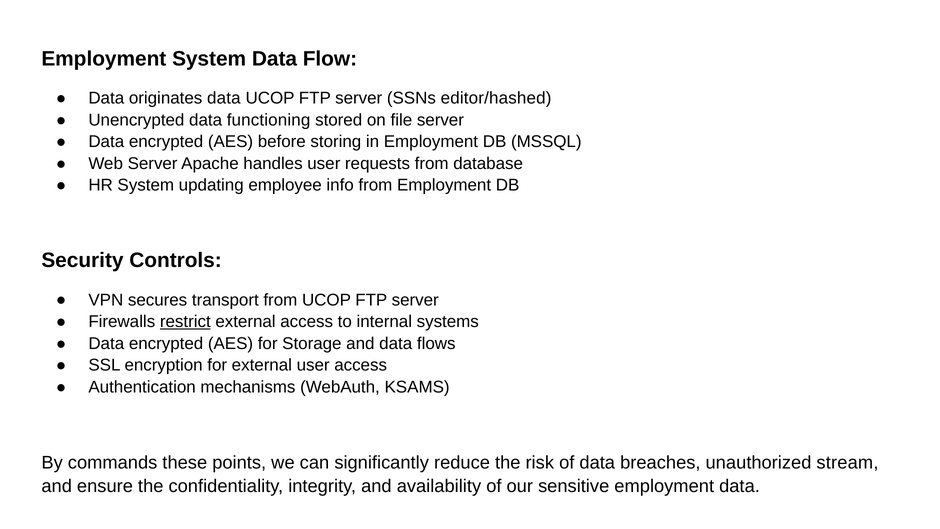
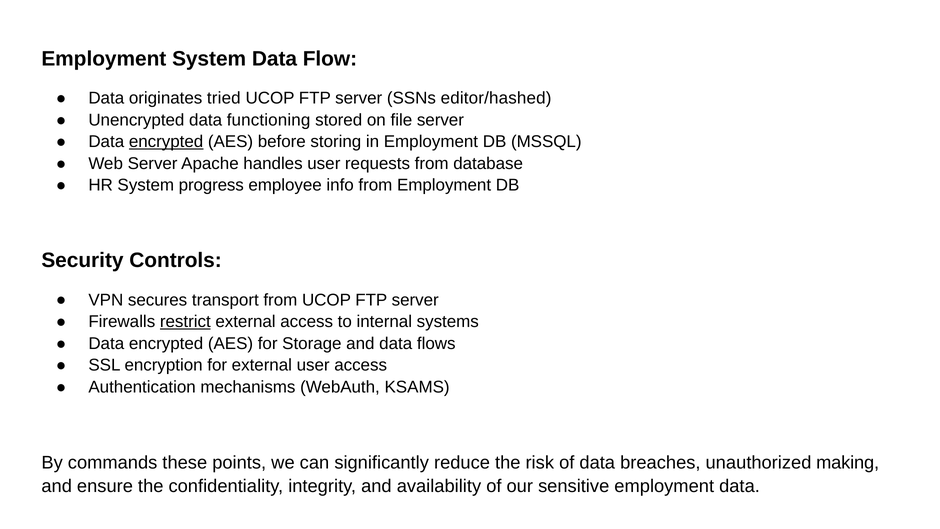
originates data: data -> tried
encrypted at (166, 142) underline: none -> present
updating: updating -> progress
stream: stream -> making
